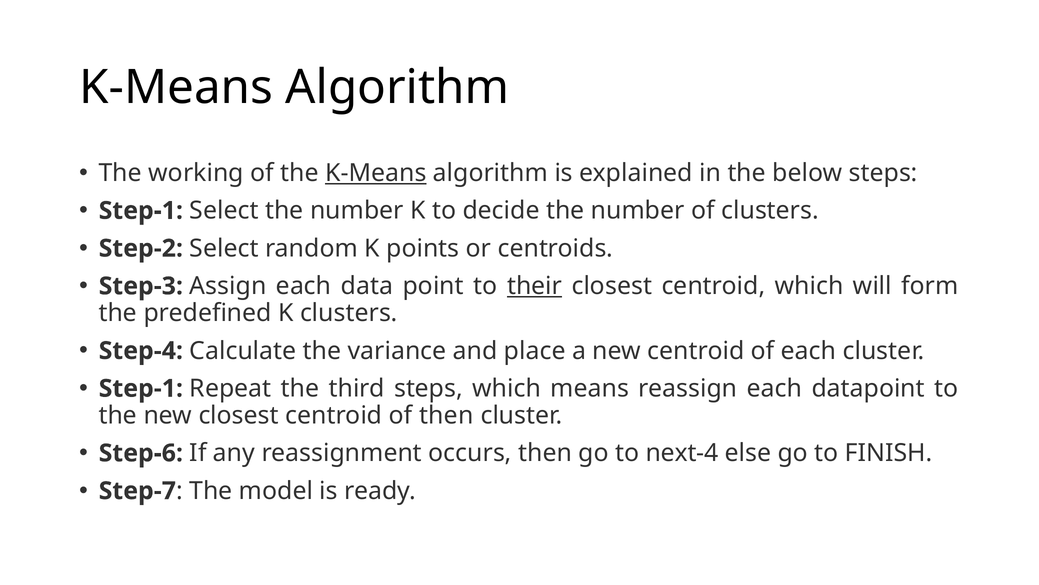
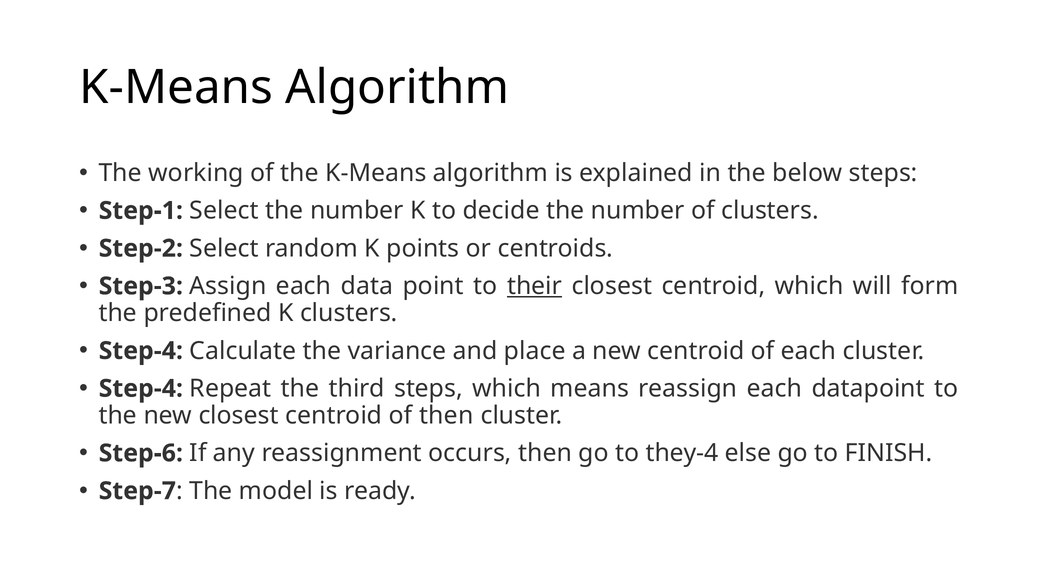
K-Means at (376, 173) underline: present -> none
Step-1 at (141, 388): Step-1 -> Step-4
next-4: next-4 -> they-4
